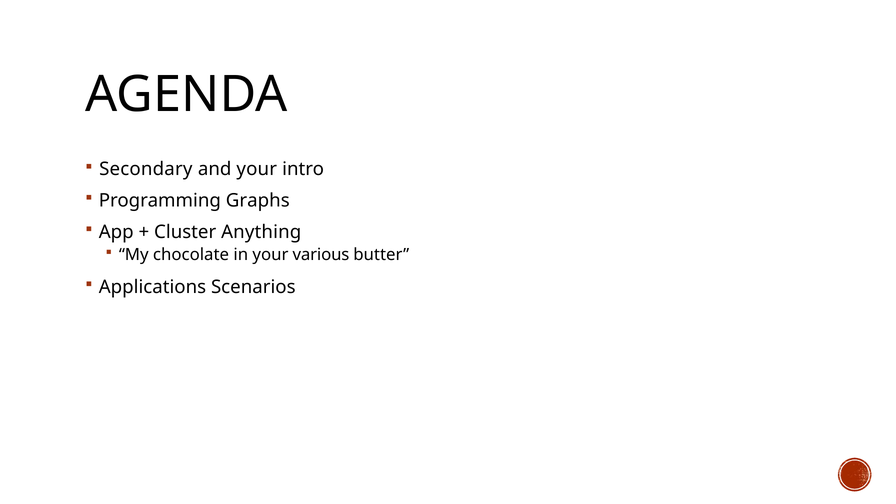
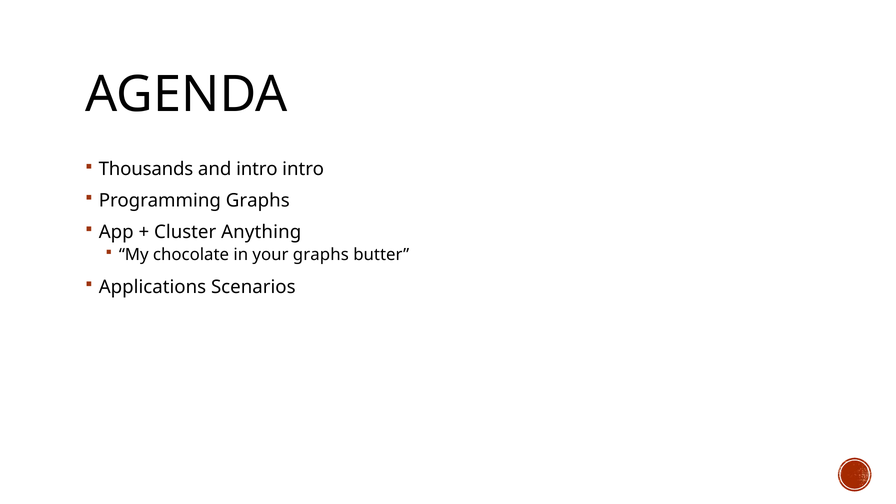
Secondary: Secondary -> Thousands
and your: your -> intro
your various: various -> graphs
